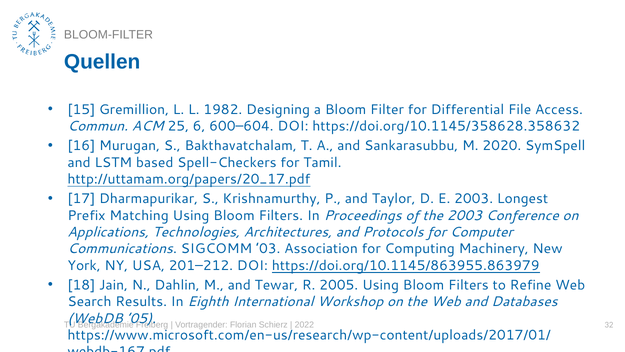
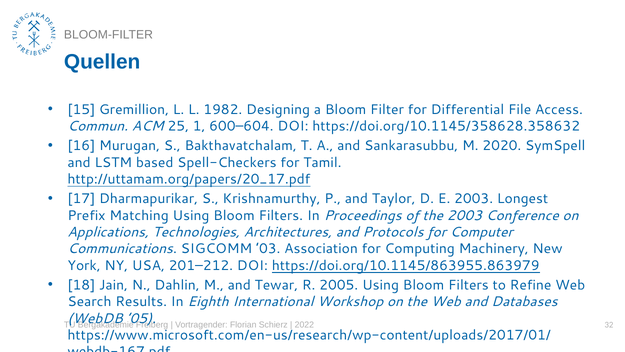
6: 6 -> 1
